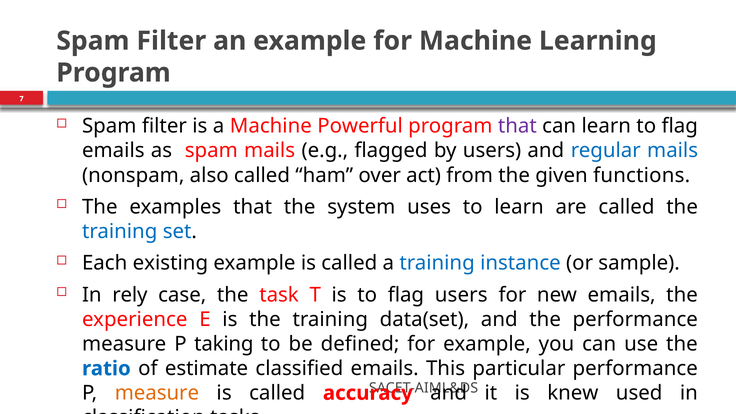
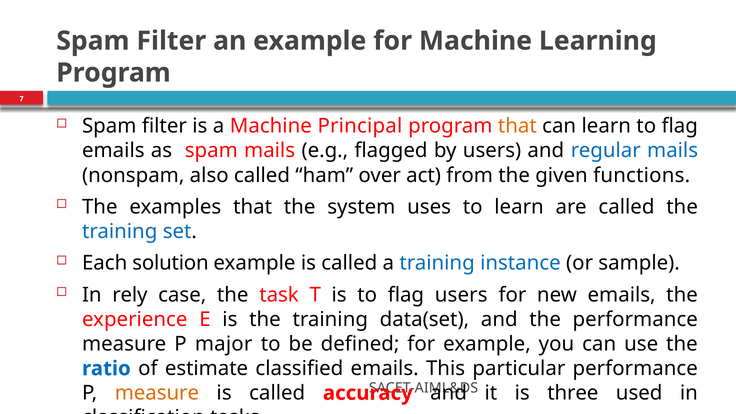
Powerful: Powerful -> Principal
that at (517, 126) colour: purple -> orange
existing: existing -> solution
taking: taking -> major
knew: knew -> three
